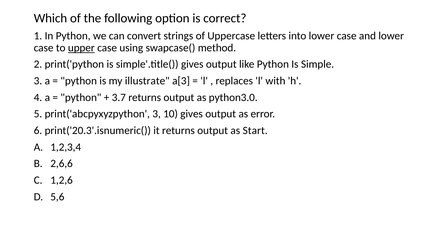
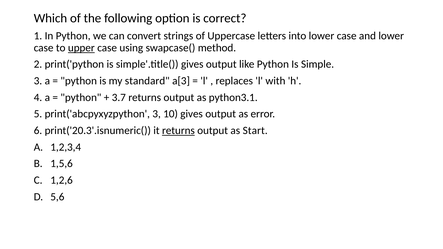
illustrate: illustrate -> standard
python3.0: python3.0 -> python3.1
returns at (178, 131) underline: none -> present
2,6,6: 2,6,6 -> 1,5,6
